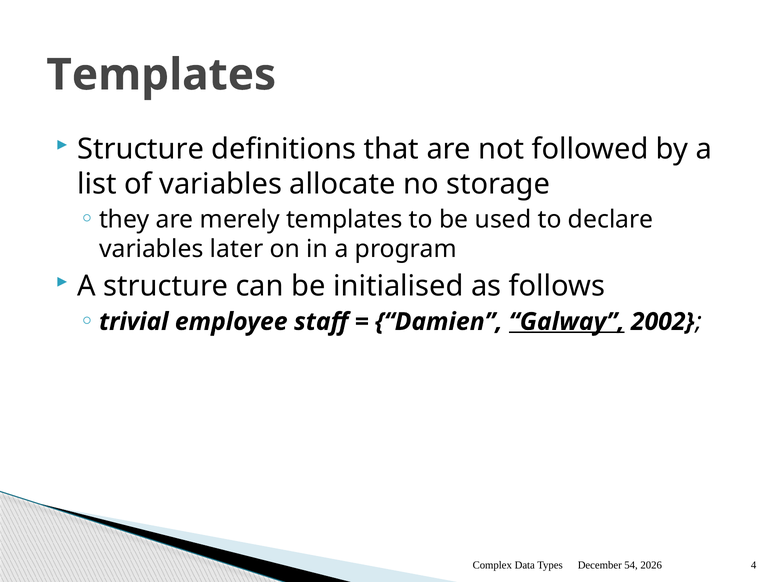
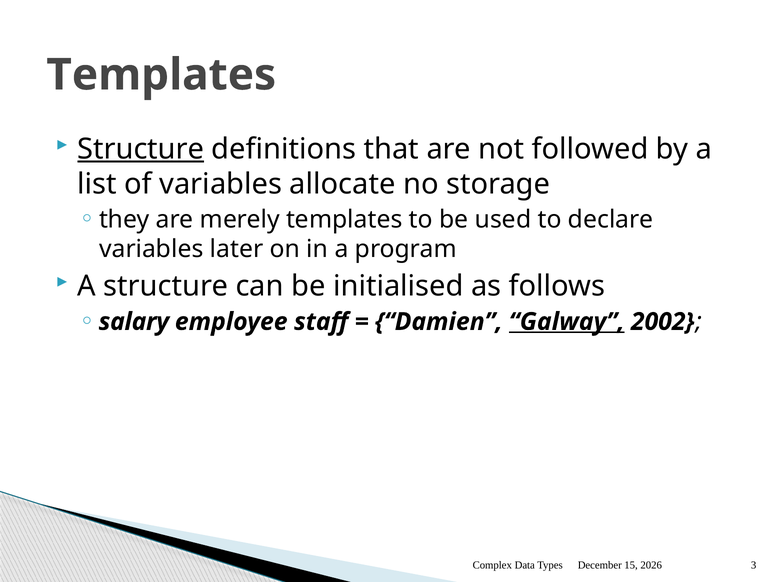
Structure at (141, 149) underline: none -> present
trivial: trivial -> salary
54: 54 -> 15
4: 4 -> 3
